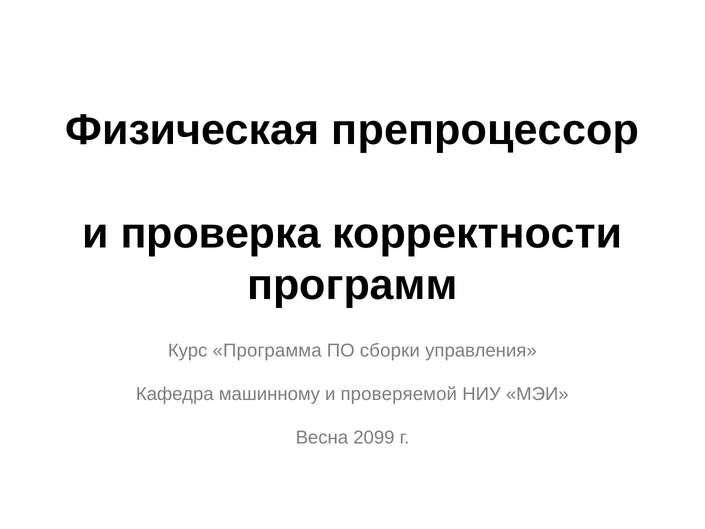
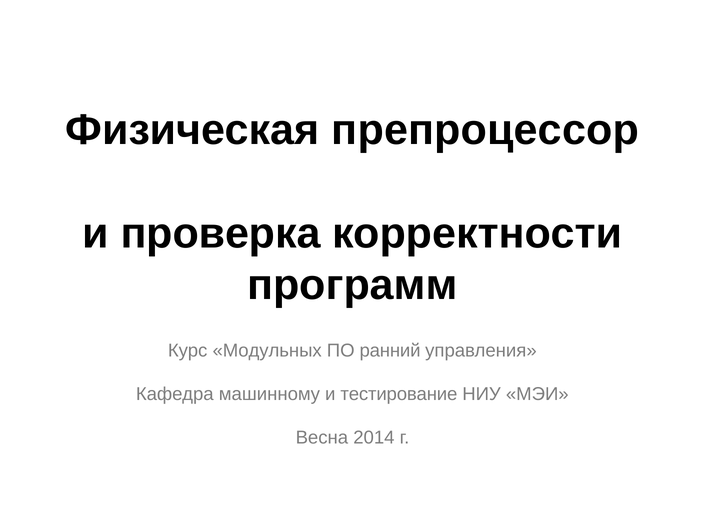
Программа: Программа -> Модульных
сборки: сборки -> ранний
проверяемой: проверяемой -> тестирование
2099: 2099 -> 2014
